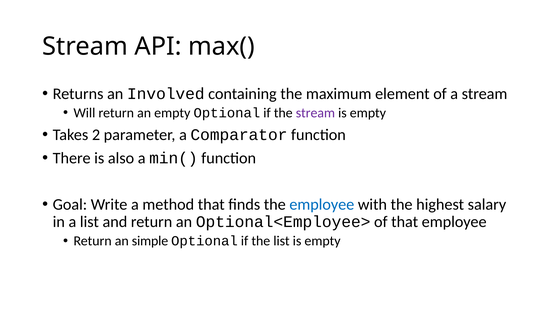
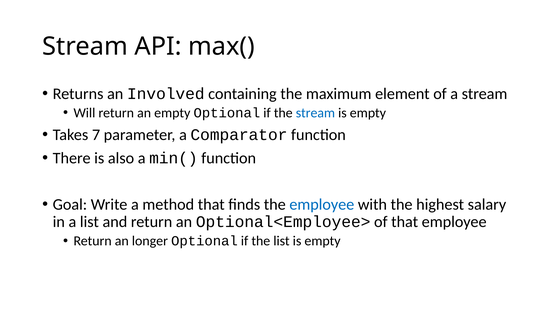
stream at (315, 113) colour: purple -> blue
2: 2 -> 7
simple: simple -> longer
